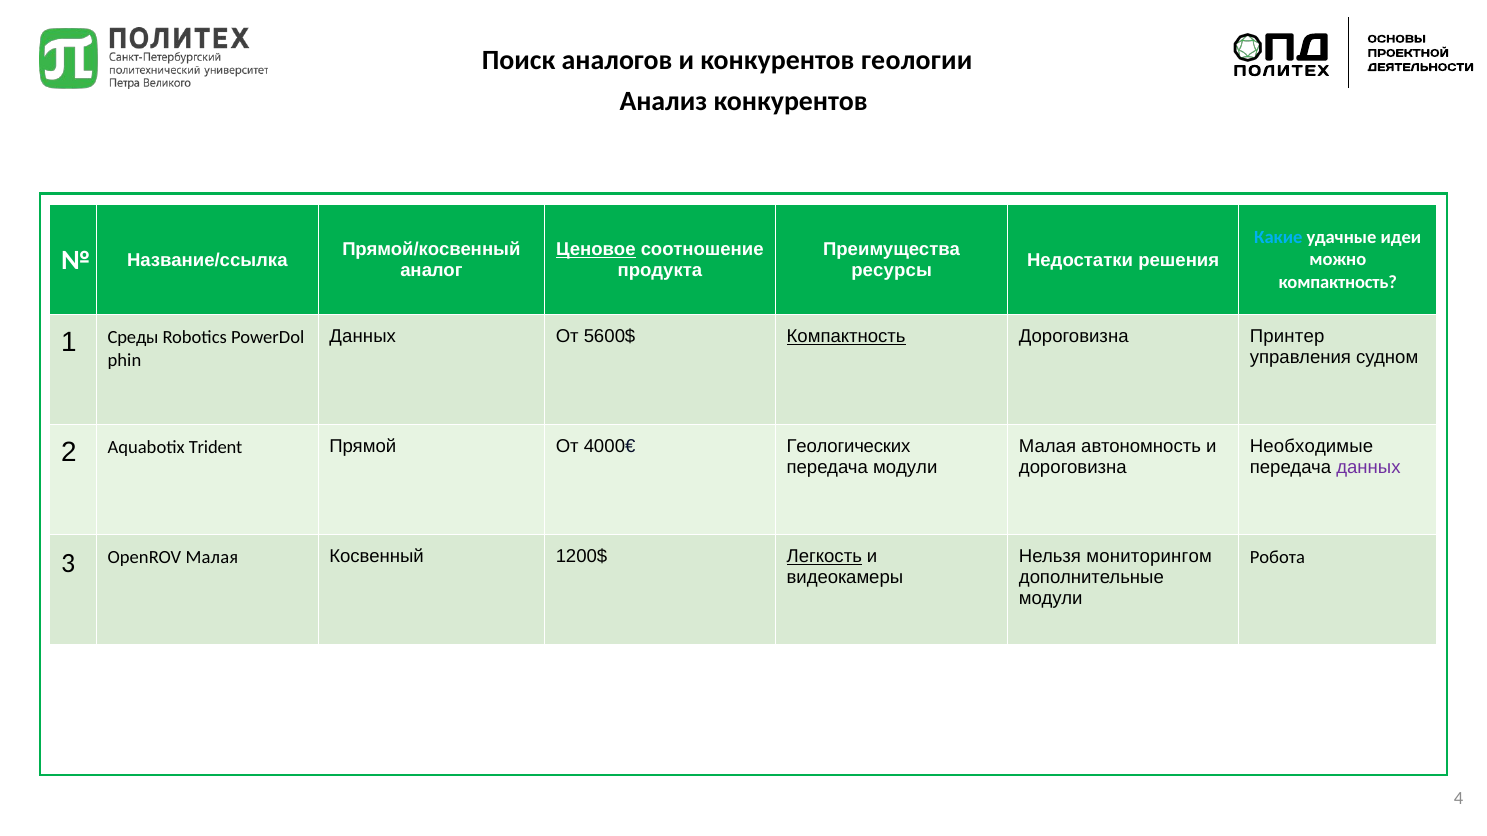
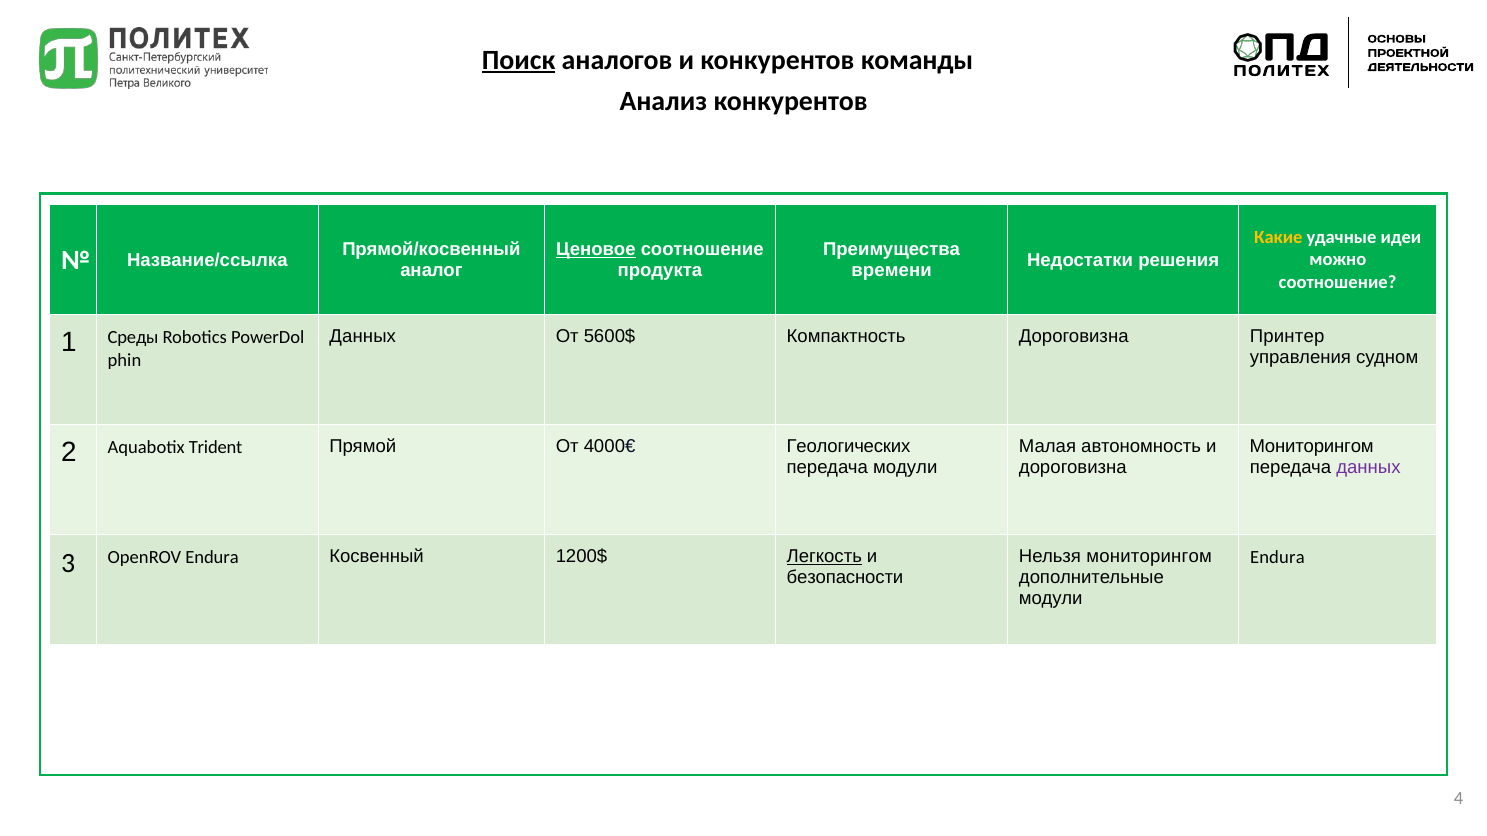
Поиск underline: none -> present
геологии: геологии -> команды
Какие colour: light blue -> yellow
ресурсы: ресурсы -> времени
компактность at (1338, 283): компактность -> соотношение
Компактность at (846, 337) underline: present -> none
Необходимые at (1312, 447): Необходимые -> Мониторингом
Робота at (1277, 558): Робота -> Endura
OpenROV Малая: Малая -> Endura
видеокамеры: видеокамеры -> безопасности
